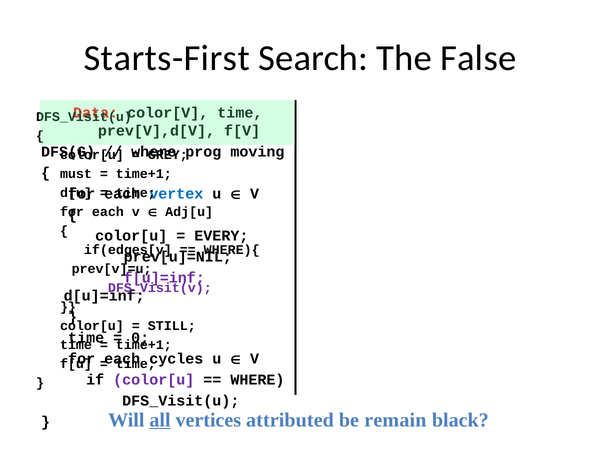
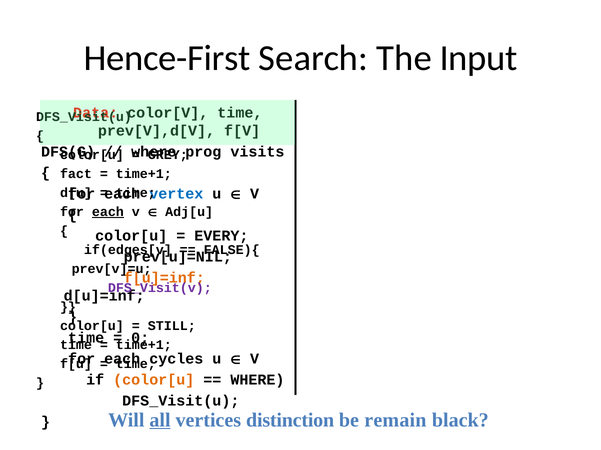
Starts-First: Starts-First -> Hence-First
False: False -> Input
moving: moving -> visits
must: must -> fact
each at (108, 212) underline: none -> present
WHERE){: WHERE){ -> FALSE){
f[u]=inf colour: purple -> orange
color[u at (154, 381) colour: purple -> orange
attributed: attributed -> distinction
